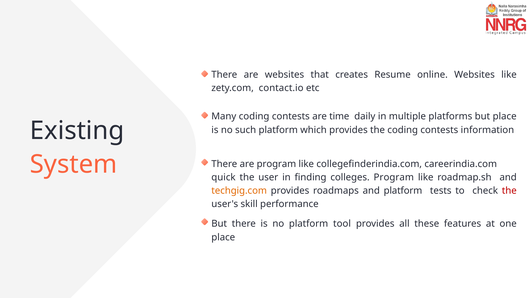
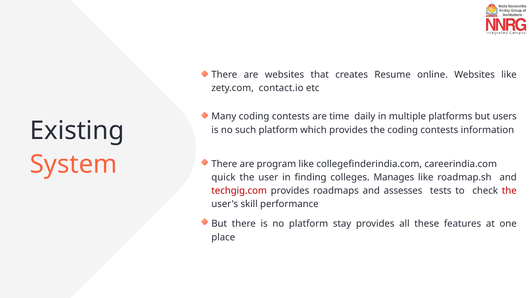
but place: place -> users
colleges Program: Program -> Manages
techgig.com colour: orange -> red
and platform: platform -> assesses
tool: tool -> stay
